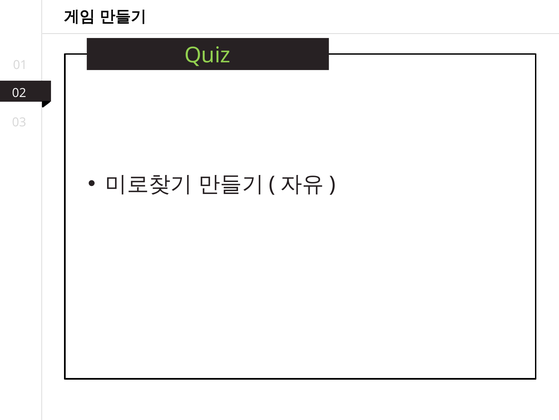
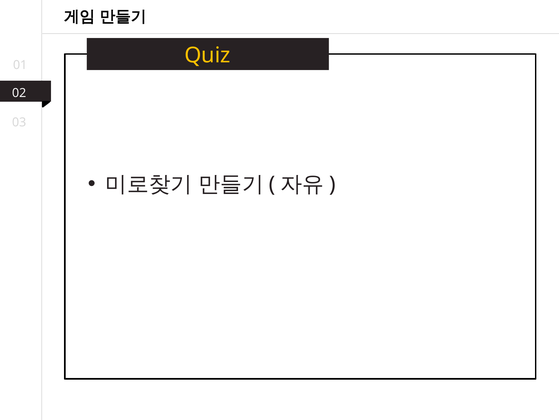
Quiz colour: light green -> yellow
